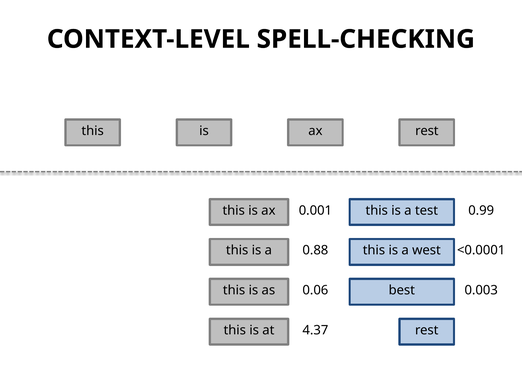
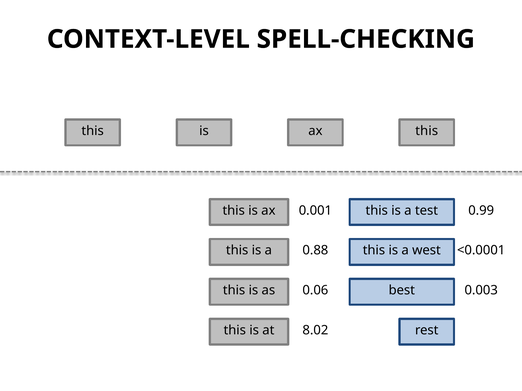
ax rest: rest -> this
4.37: 4.37 -> 8.02
